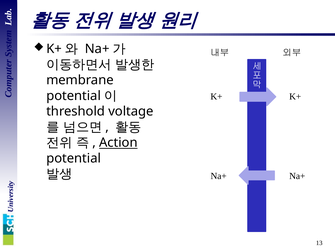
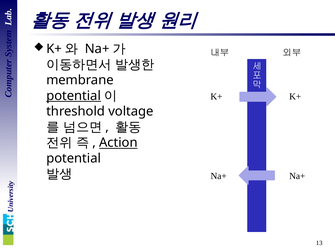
potential at (74, 96) underline: none -> present
